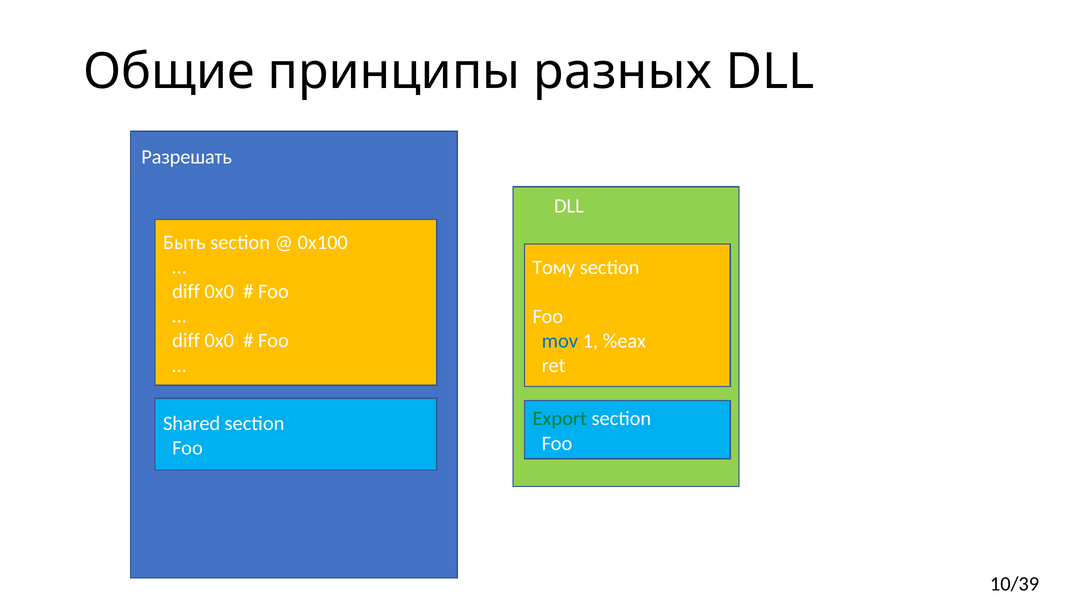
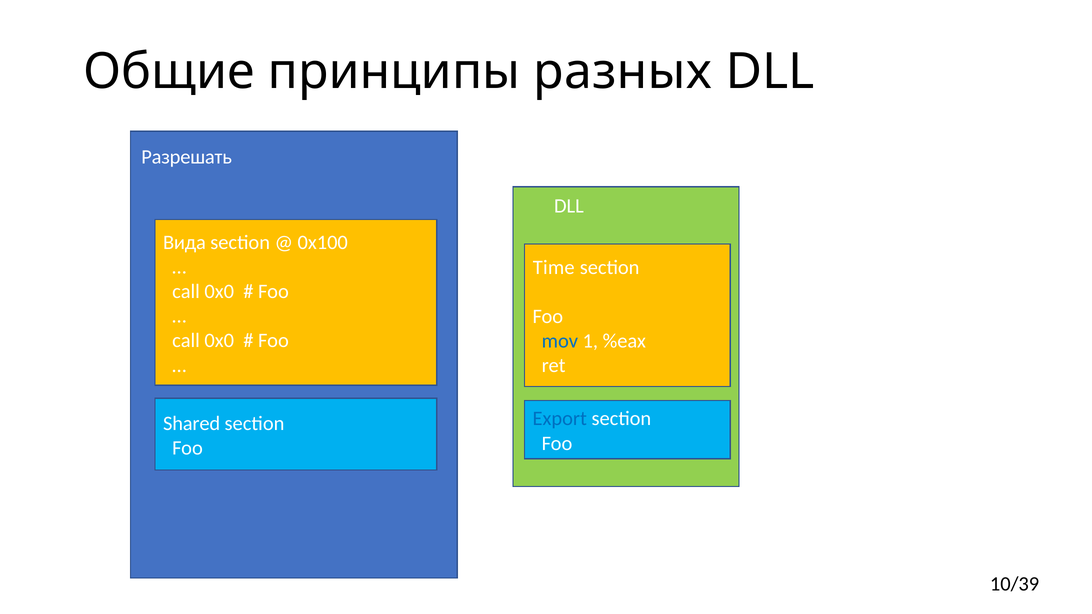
Быть: Быть -> Вида
Тому: Тому -> Time
diff at (186, 292): diff -> сall
diff at (186, 341): diff -> сall
Export colour: green -> blue
